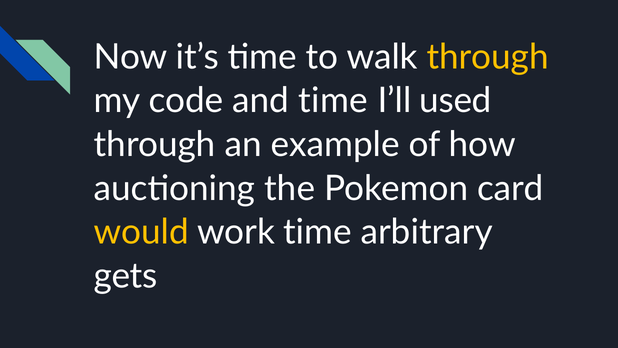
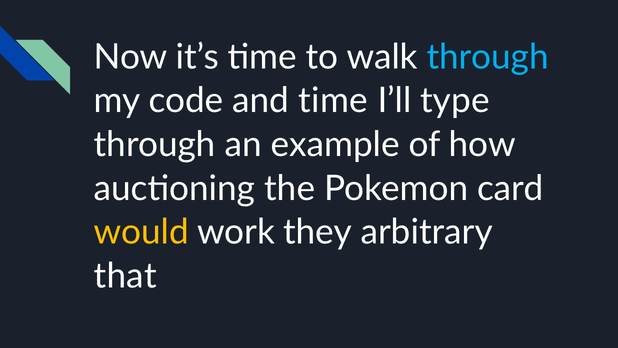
through at (488, 57) colour: yellow -> light blue
used: used -> type
work time: time -> they
gets: gets -> that
